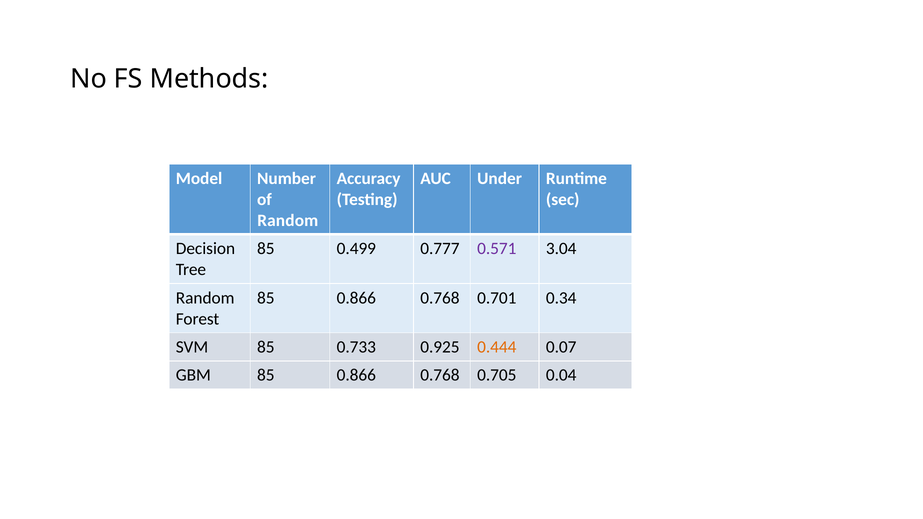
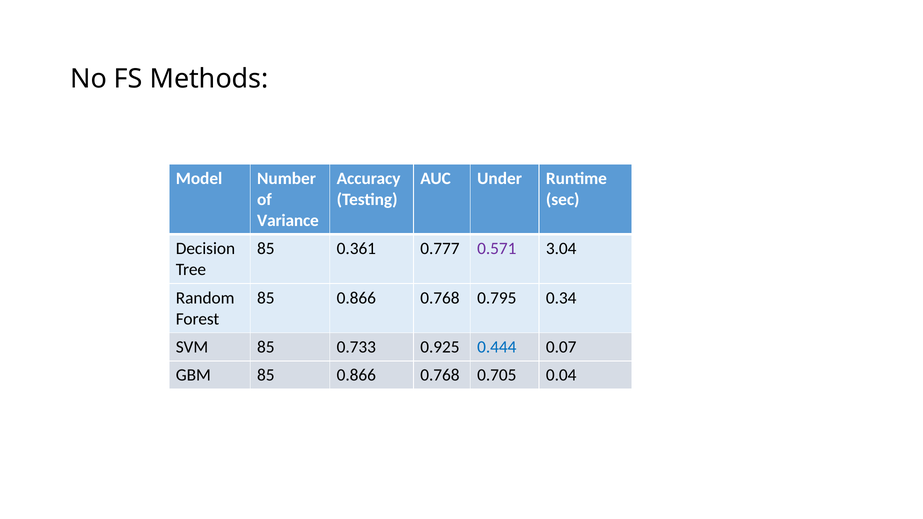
Random at (288, 221): Random -> Variance
0.499: 0.499 -> 0.361
0.701: 0.701 -> 0.795
0.444 colour: orange -> blue
